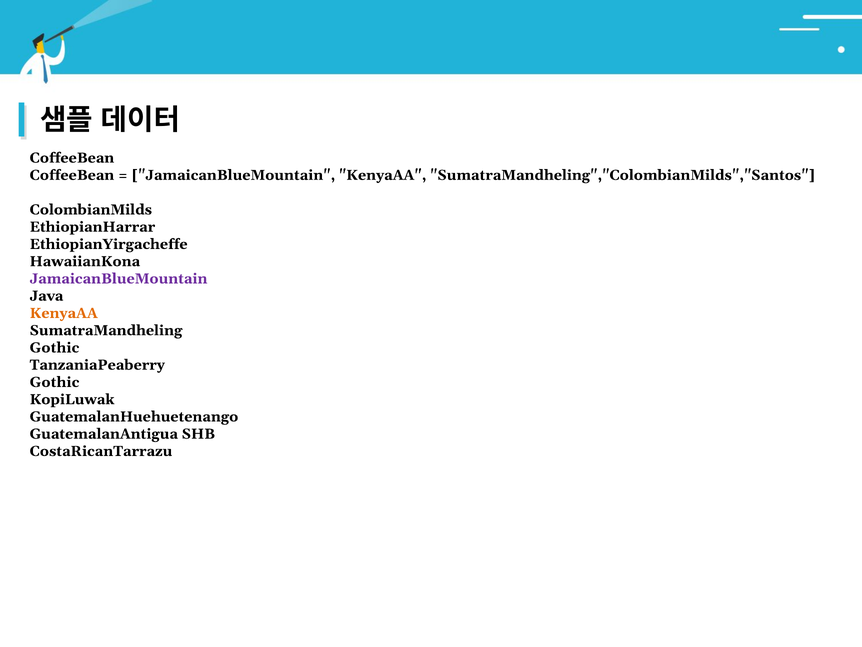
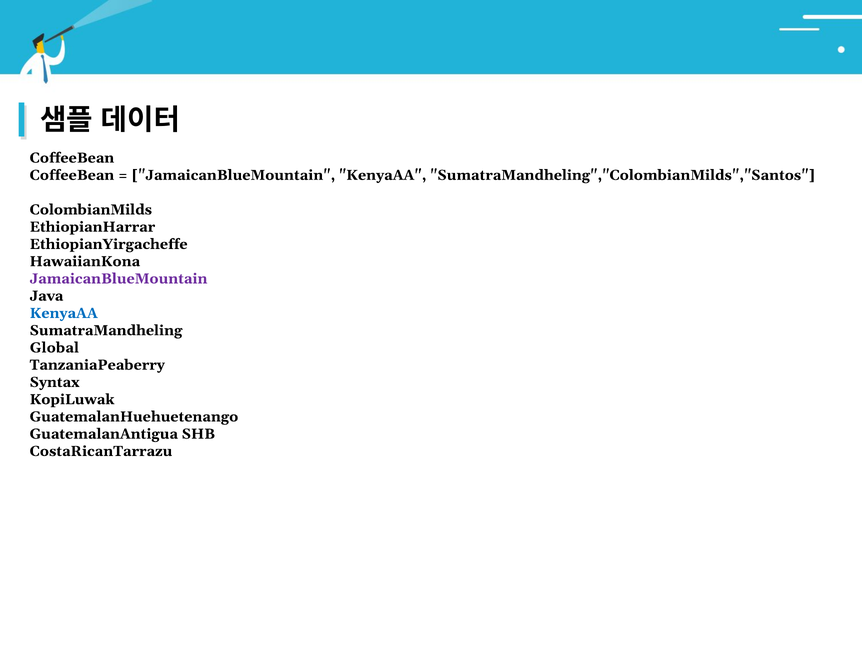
KenyaAA at (64, 313) colour: orange -> blue
Gothic at (54, 347): Gothic -> Global
Gothic at (54, 382): Gothic -> Syntax
